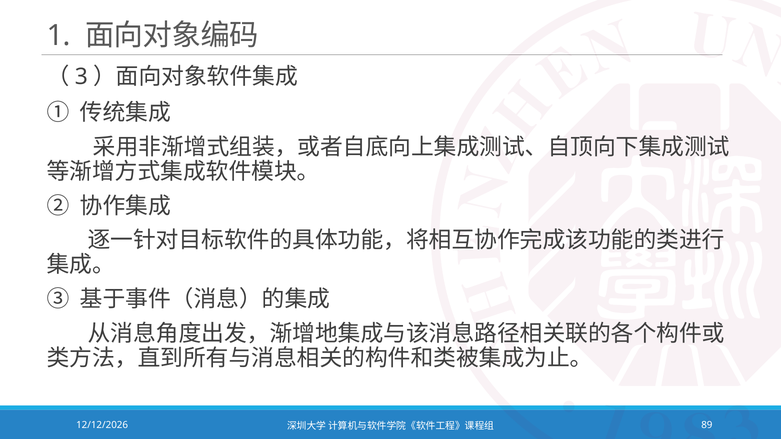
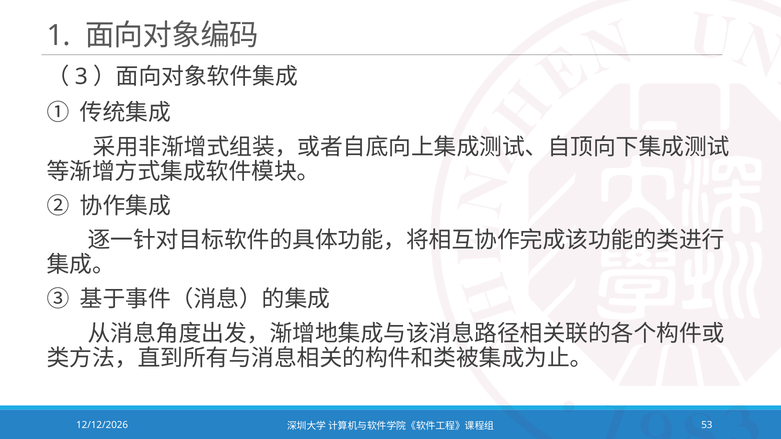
89: 89 -> 53
